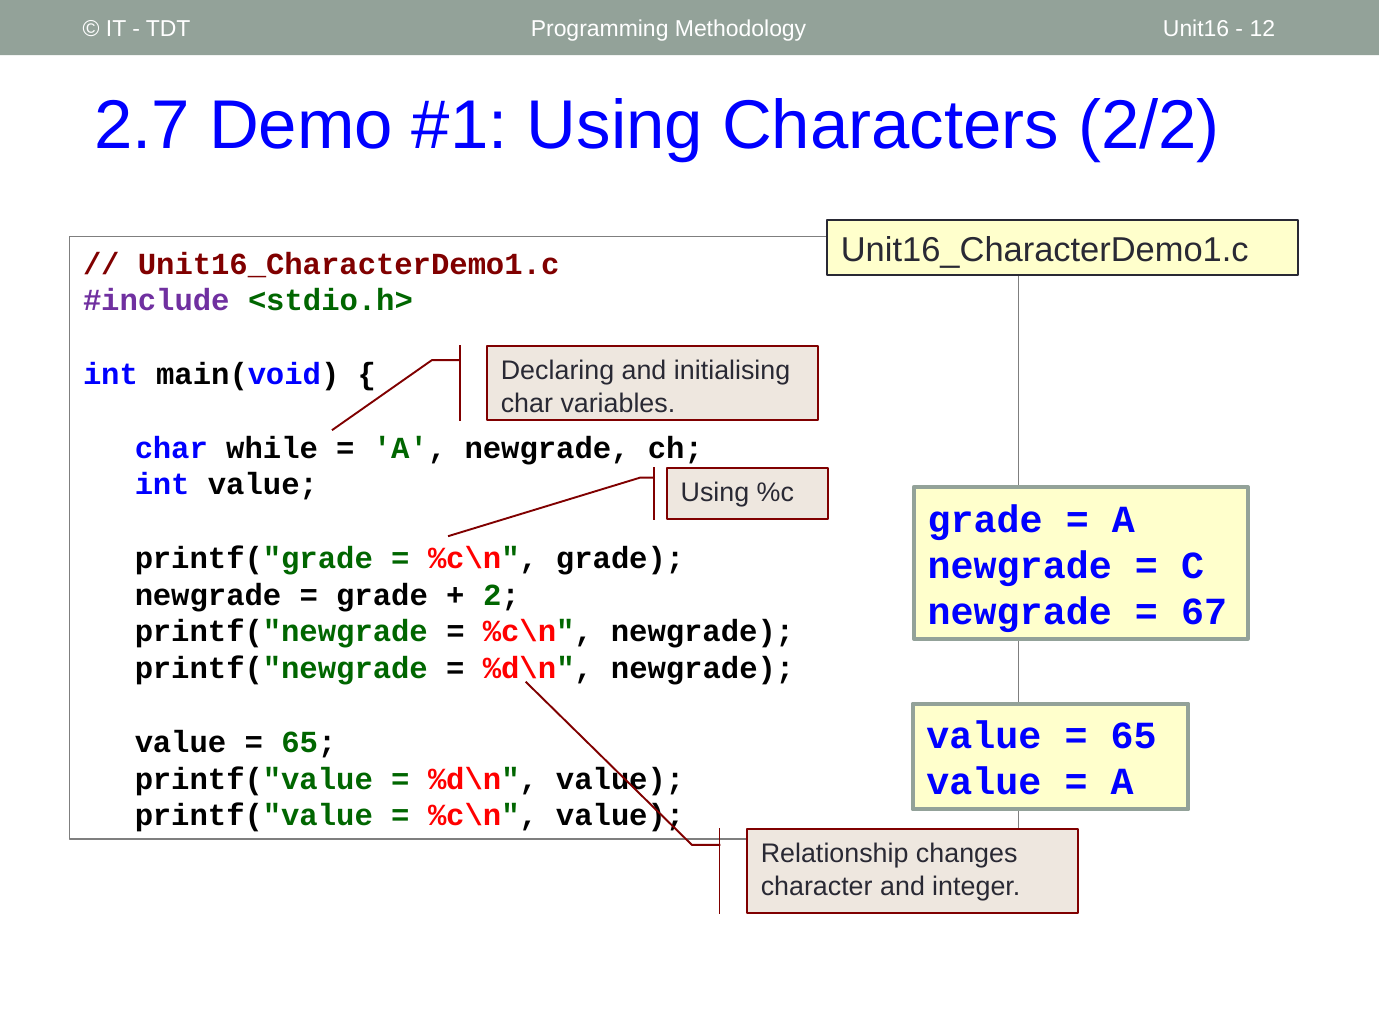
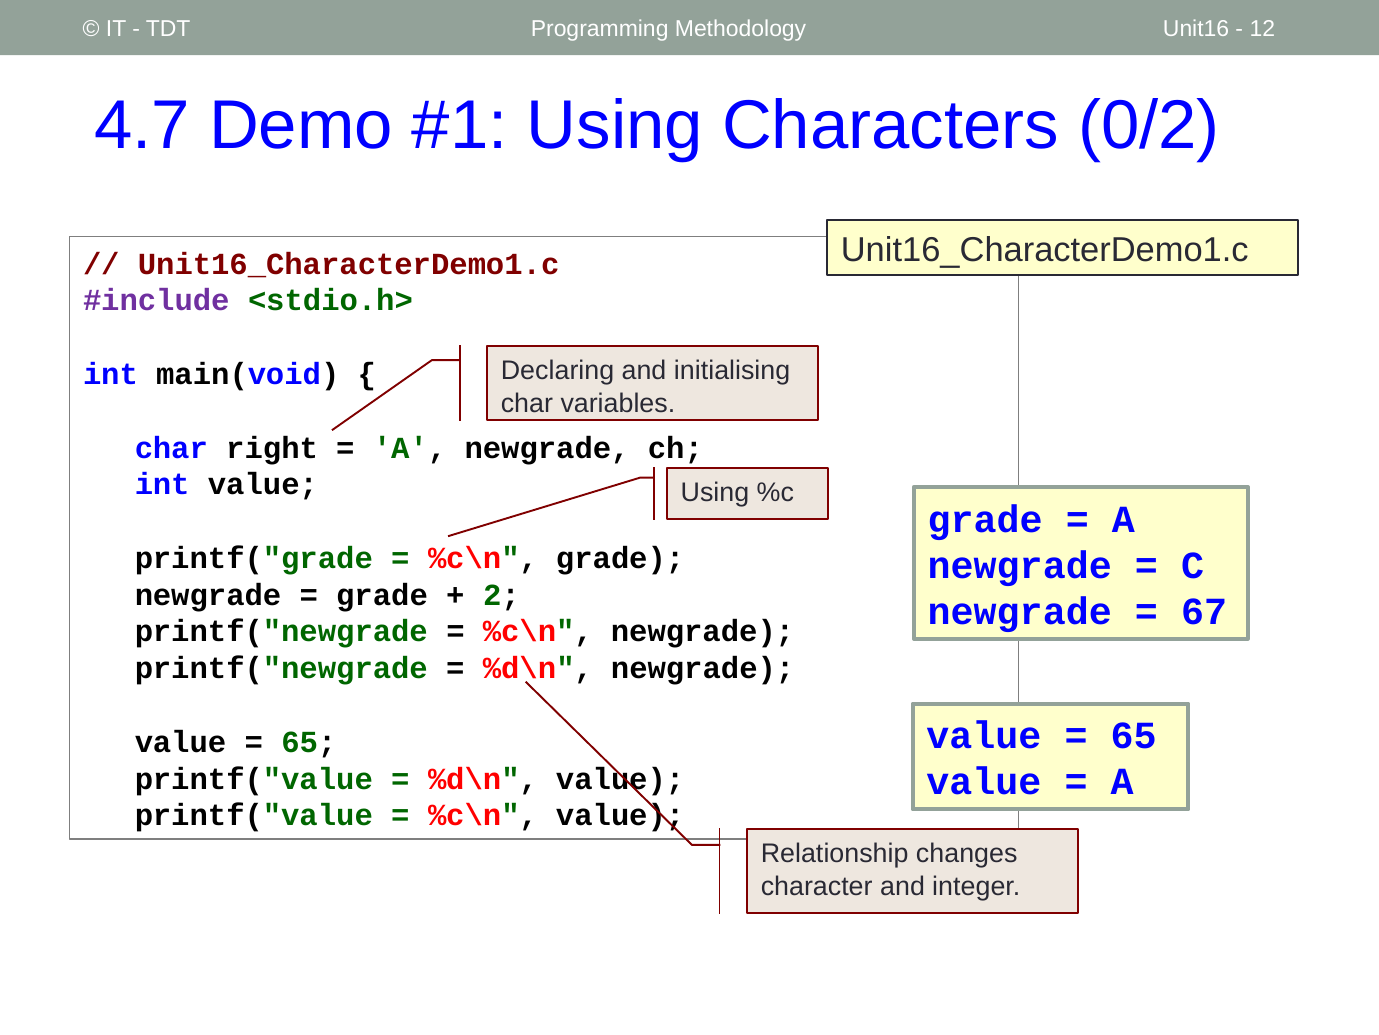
2.7: 2.7 -> 4.7
2/2: 2/2 -> 0/2
while: while -> right
